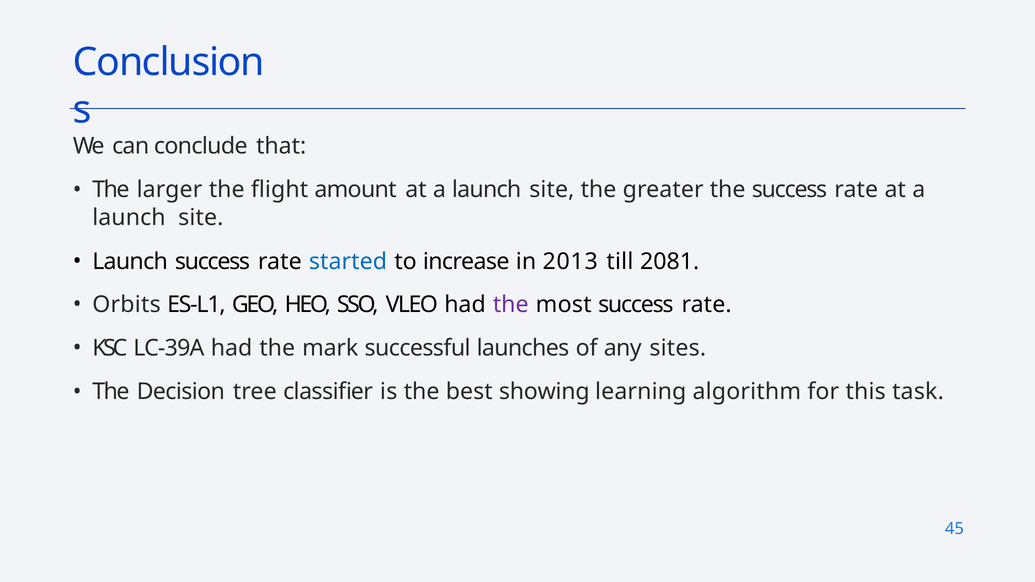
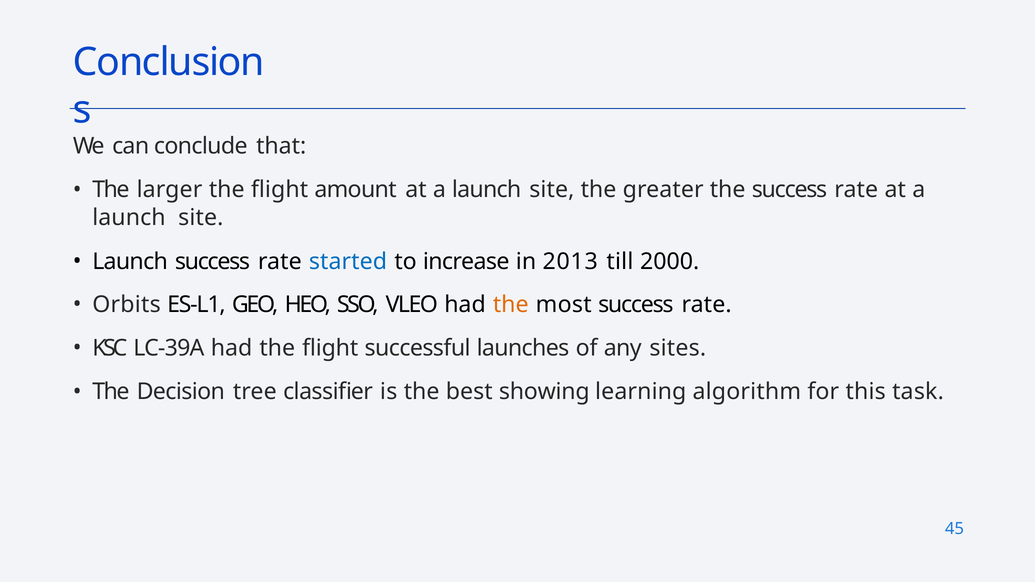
2081: 2081 -> 2000
the at (511, 305) colour: purple -> orange
had the mark: mark -> flight
